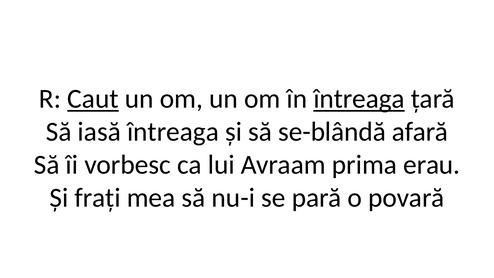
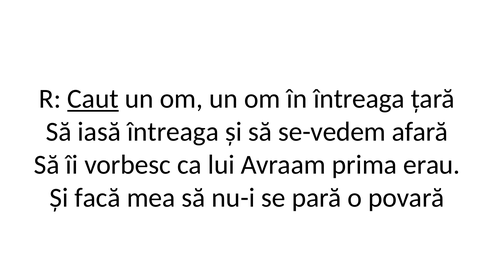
întreaga at (359, 99) underline: present -> none
se-blândă: se-blândă -> se-vedem
frați: frați -> facă
